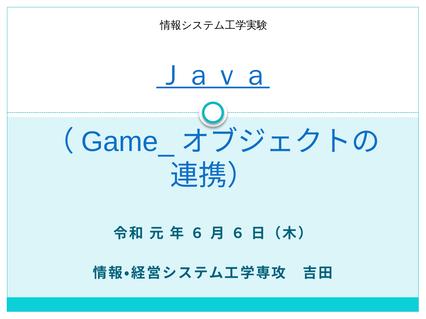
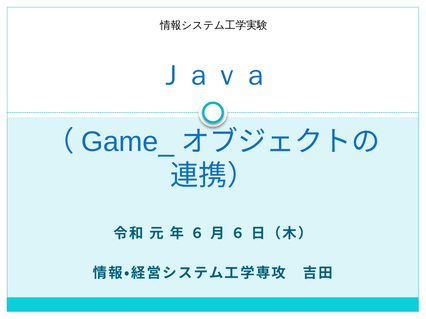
Ｊａｖａ underline: present -> none
